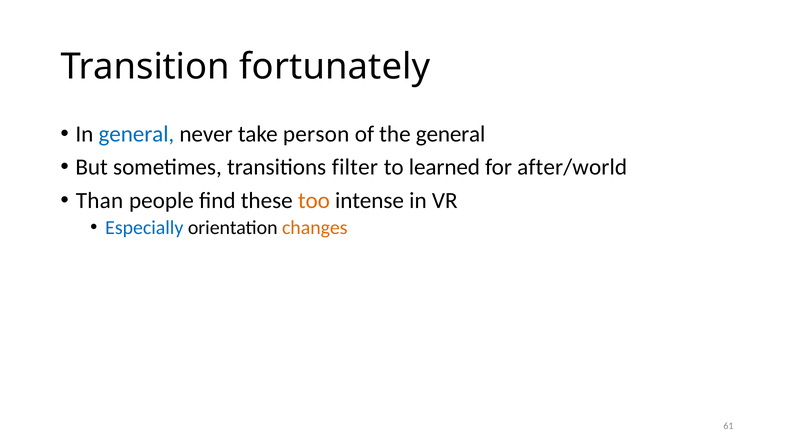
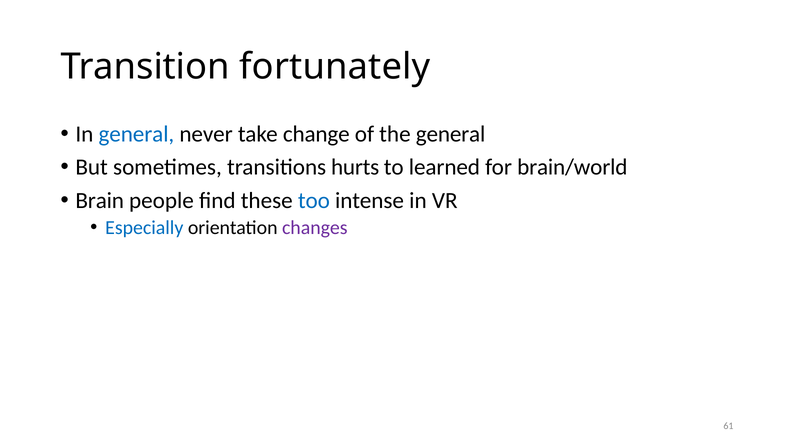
person: person -> change
filter: filter -> hurts
after/world: after/world -> brain/world
Than: Than -> Brain
too colour: orange -> blue
changes colour: orange -> purple
